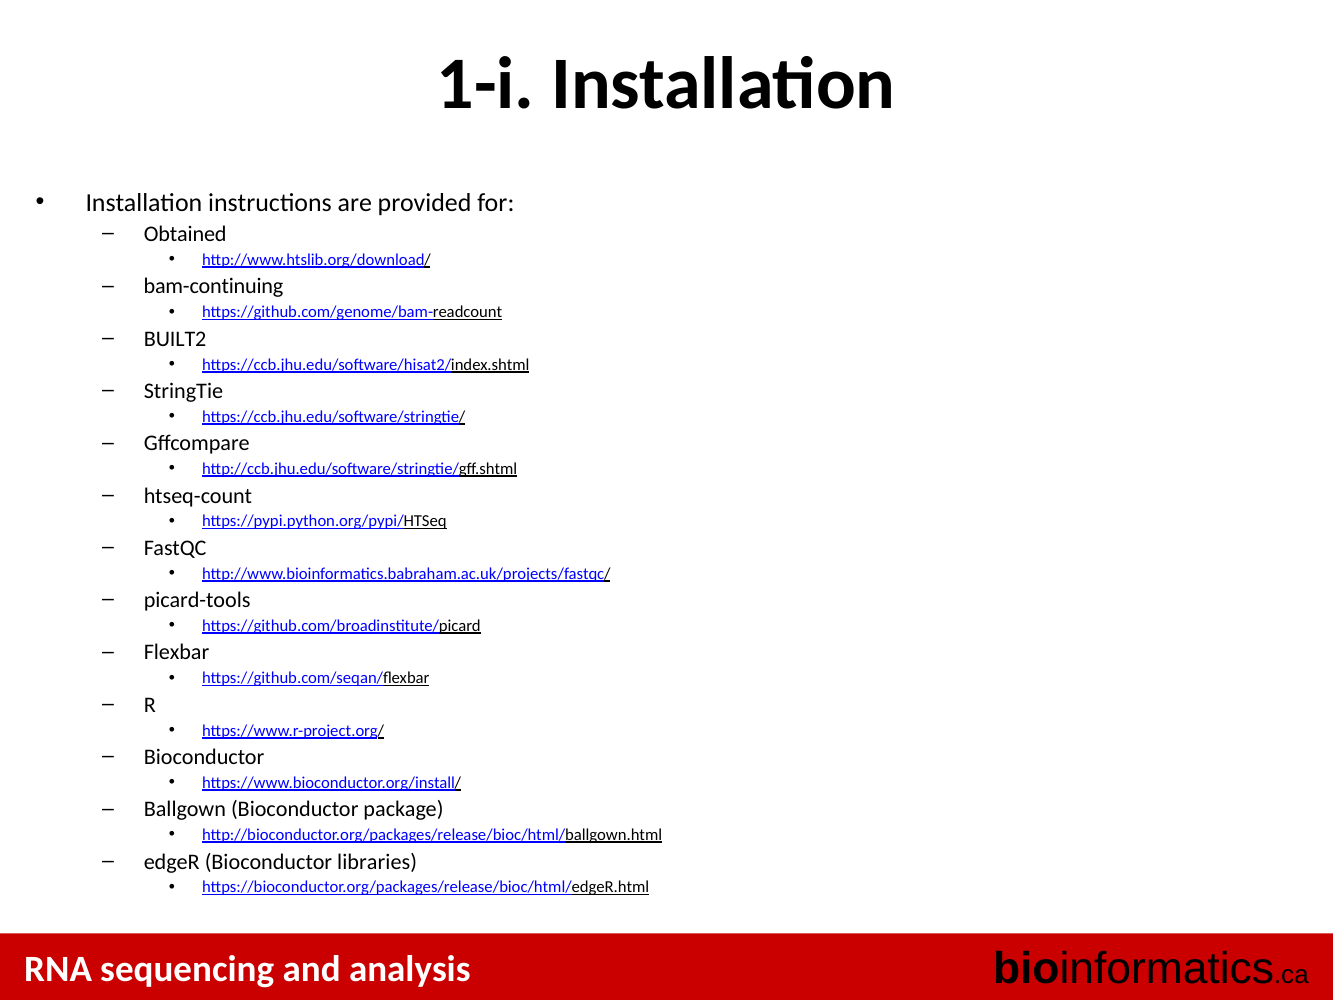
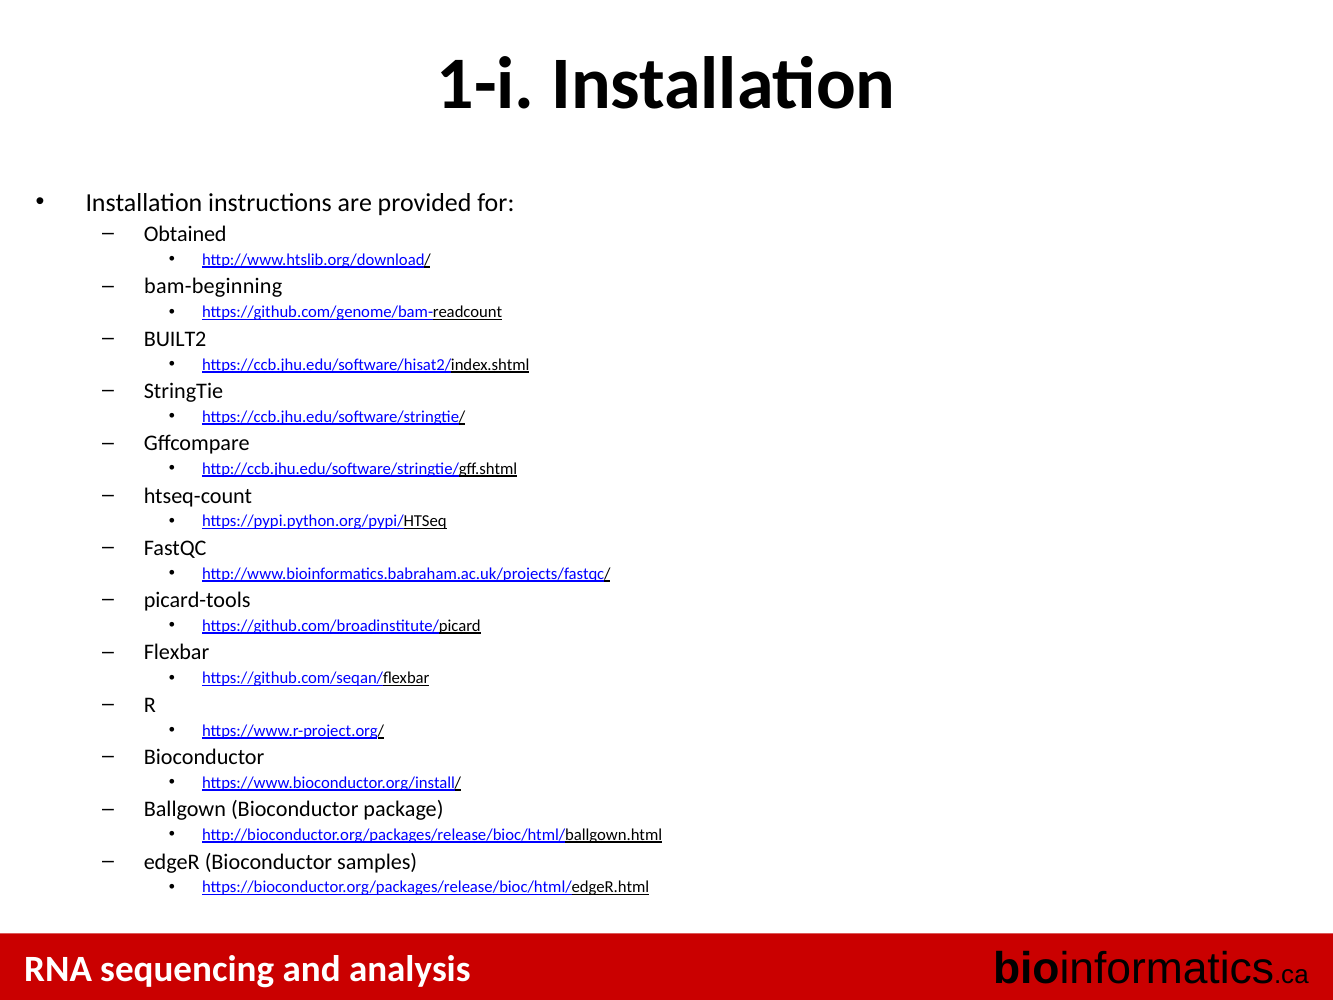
bam-continuing: bam-continuing -> bam-beginning
libraries: libraries -> samples
